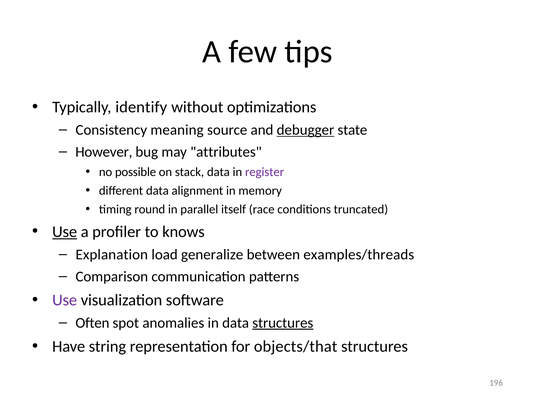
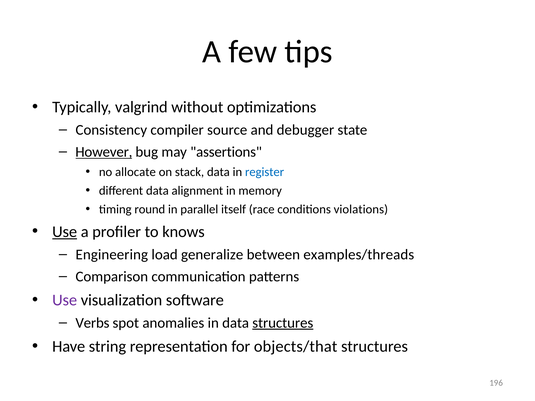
identify: identify -> valgrind
meaning: meaning -> compiler
debugger underline: present -> none
However underline: none -> present
attributes: attributes -> assertions
possible: possible -> allocate
register colour: purple -> blue
truncated: truncated -> violations
Explanation: Explanation -> Engineering
Often: Often -> Verbs
